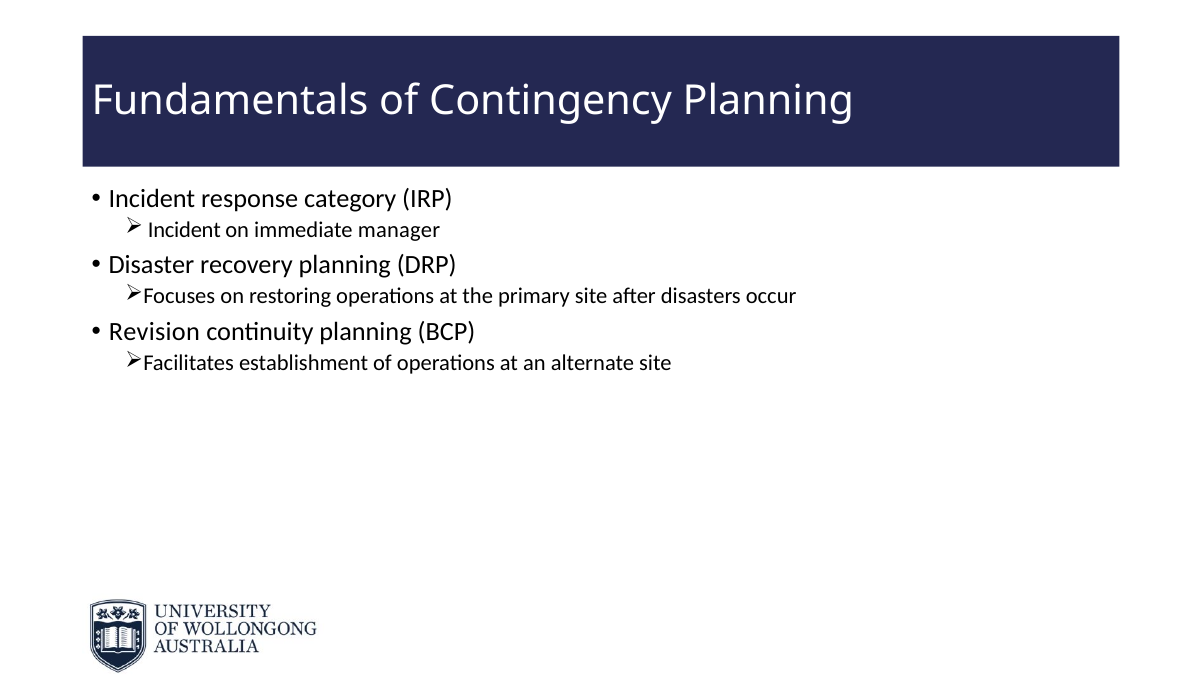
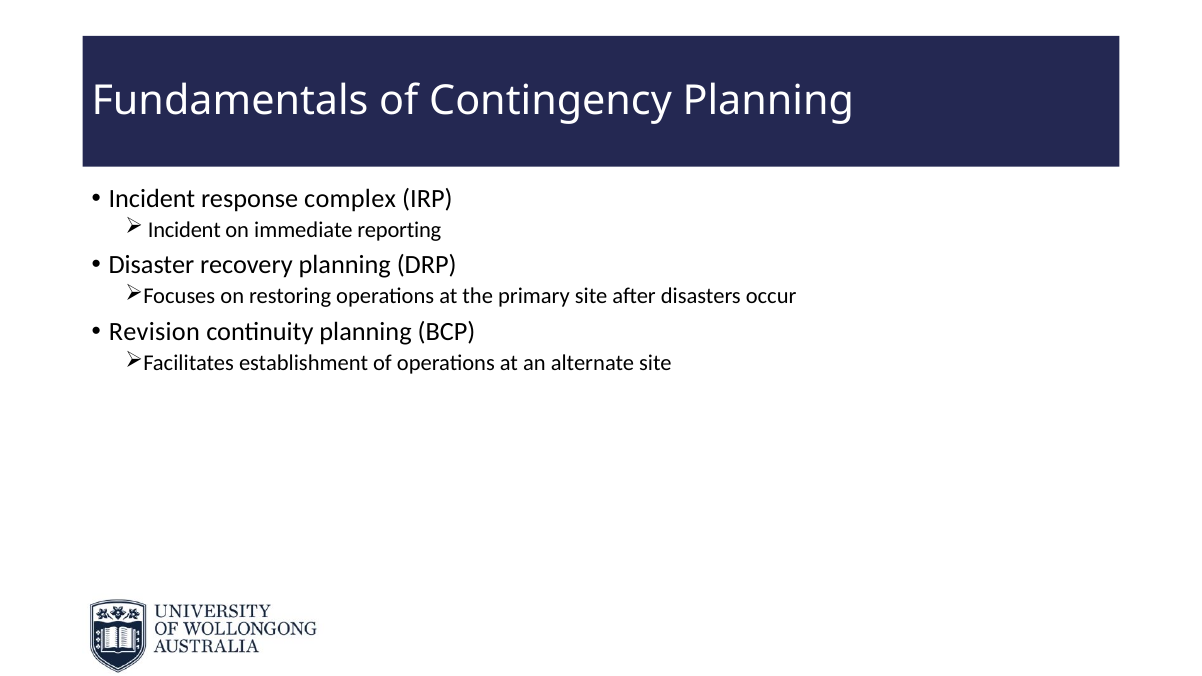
category: category -> complex
manager: manager -> reporting
